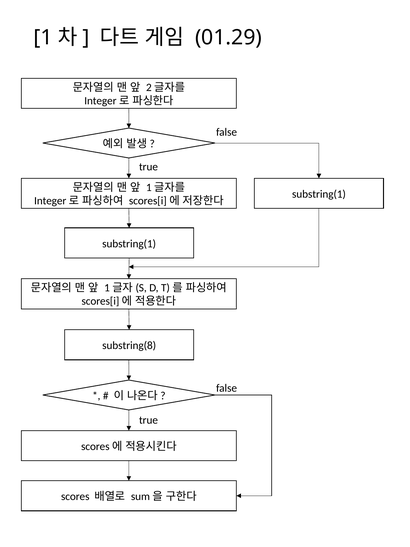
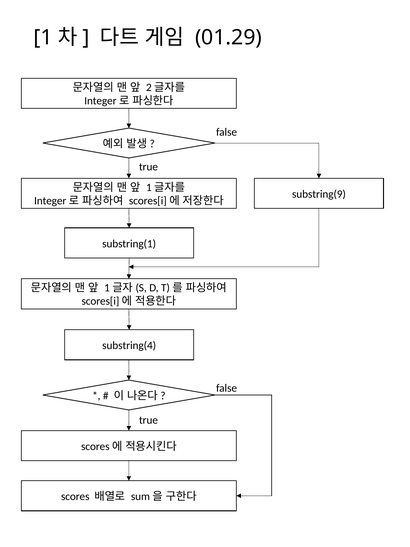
substring(1 at (319, 194): substring(1 -> substring(9
substring(8: substring(8 -> substring(4
